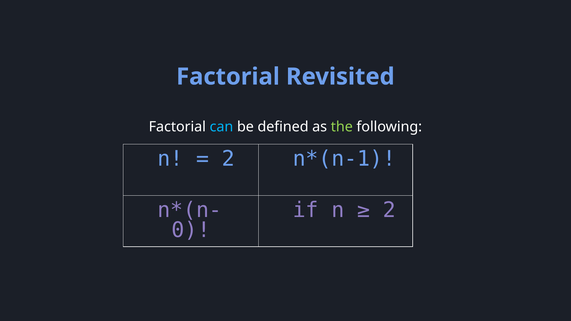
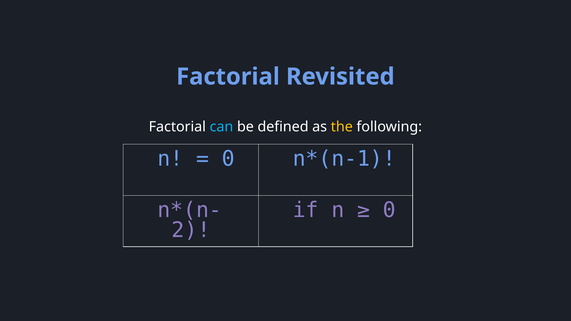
the colour: light green -> yellow
2 at (228, 159): 2 -> 0
2 at (389, 210): 2 -> 0
0: 0 -> 2
